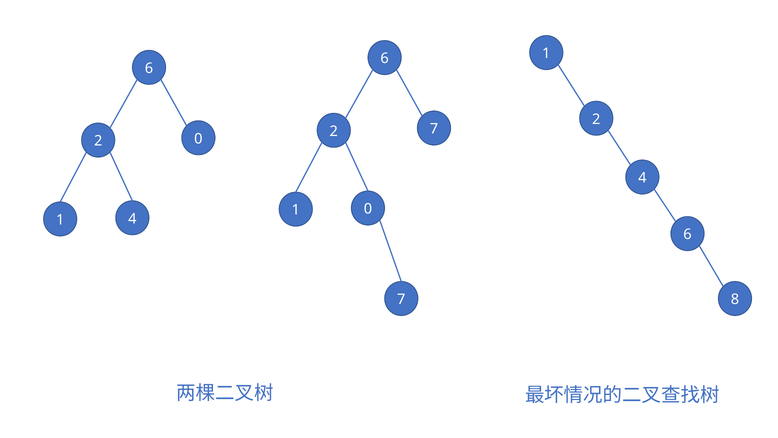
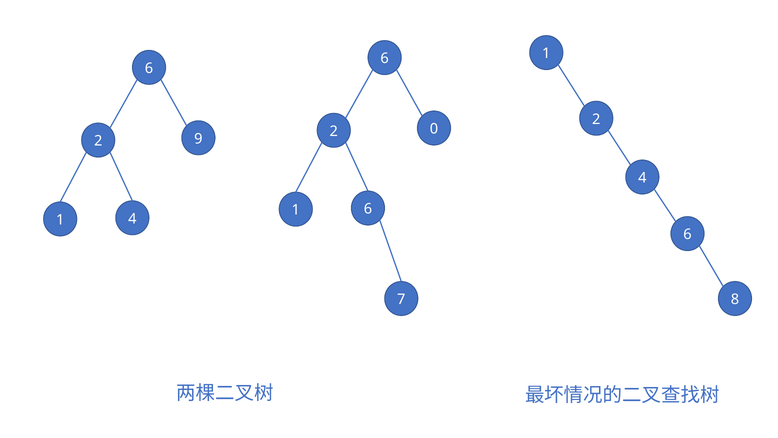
2 7: 7 -> 0
2 0: 0 -> 9
1 0: 0 -> 6
